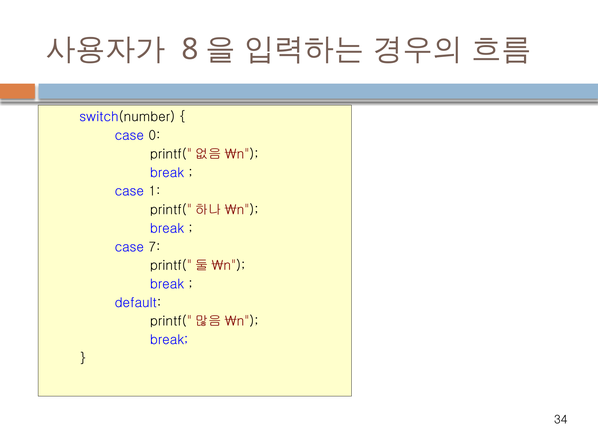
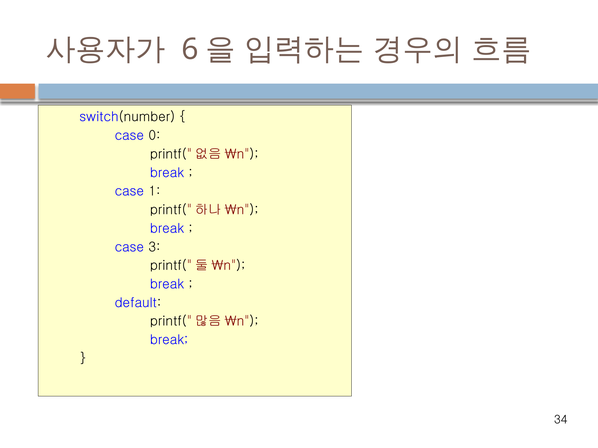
8: 8 -> 6
7: 7 -> 3
